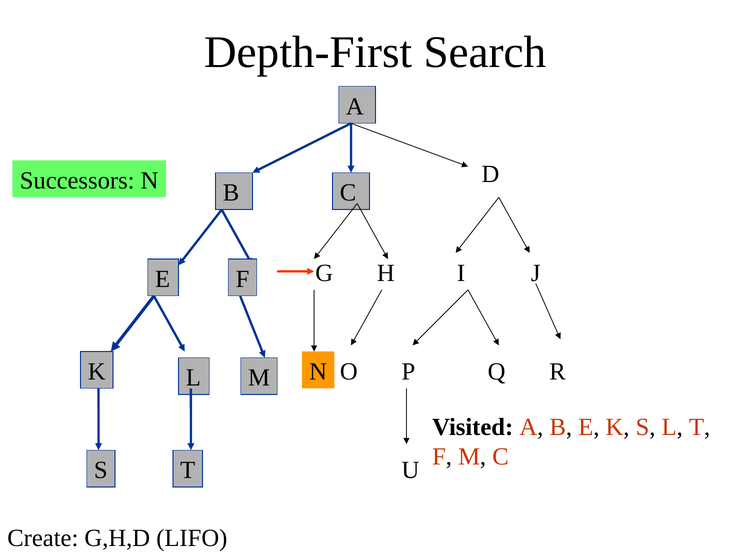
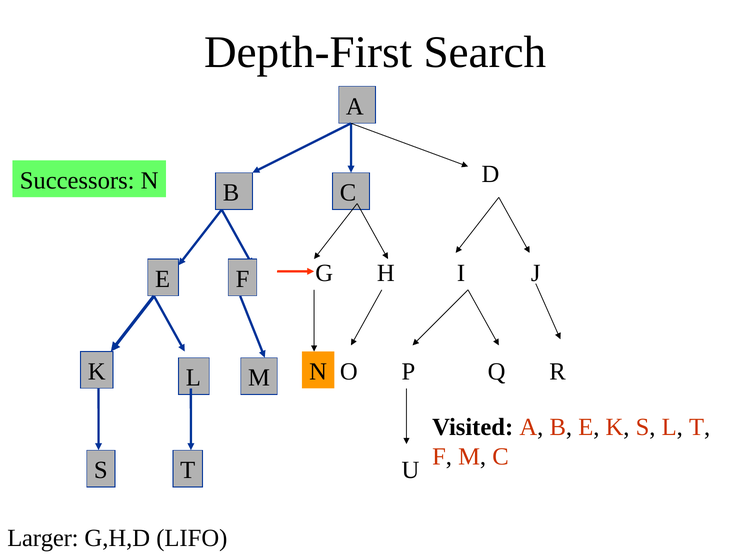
Create: Create -> Larger
